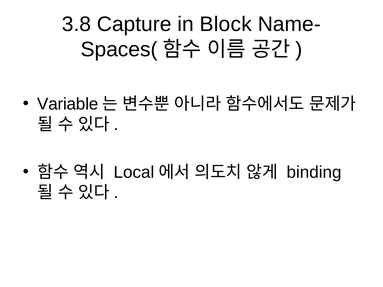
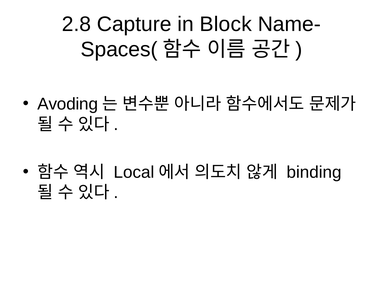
3.8: 3.8 -> 2.8
Variable: Variable -> Avoding
